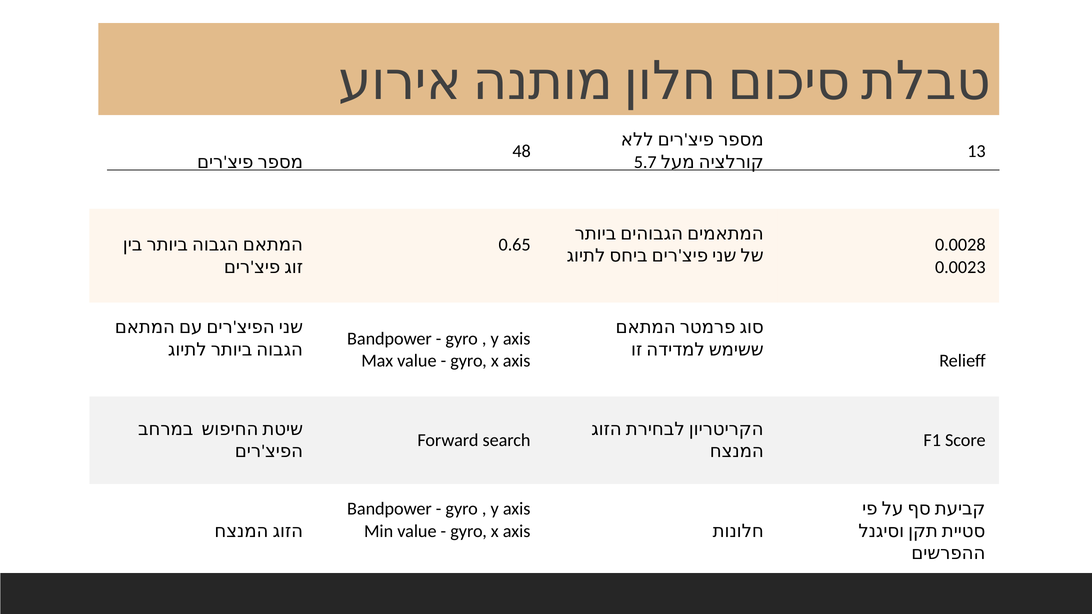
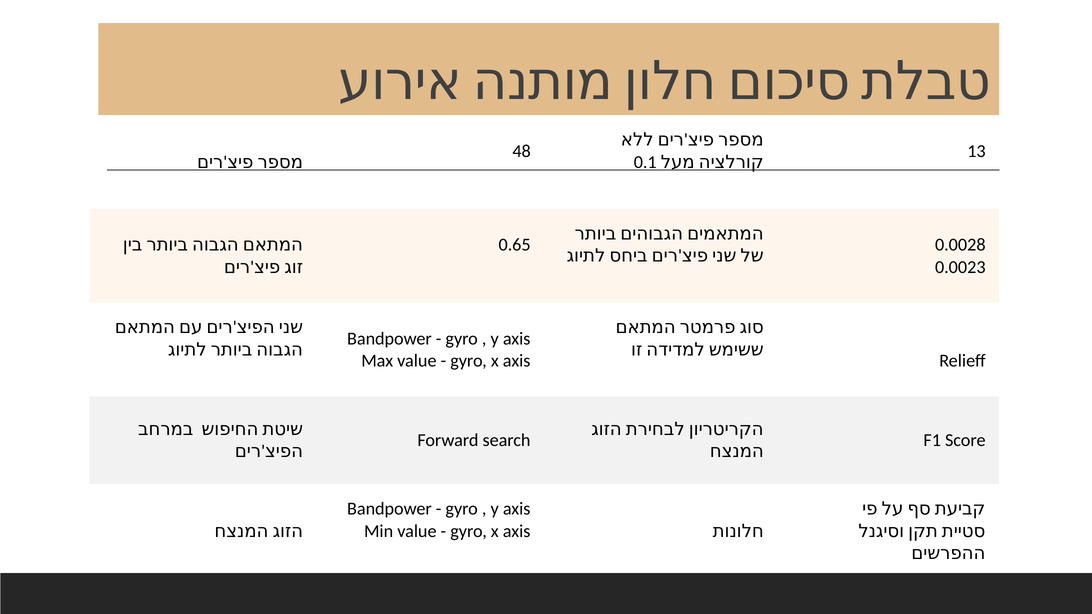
5.7: 5.7 -> 0.1
